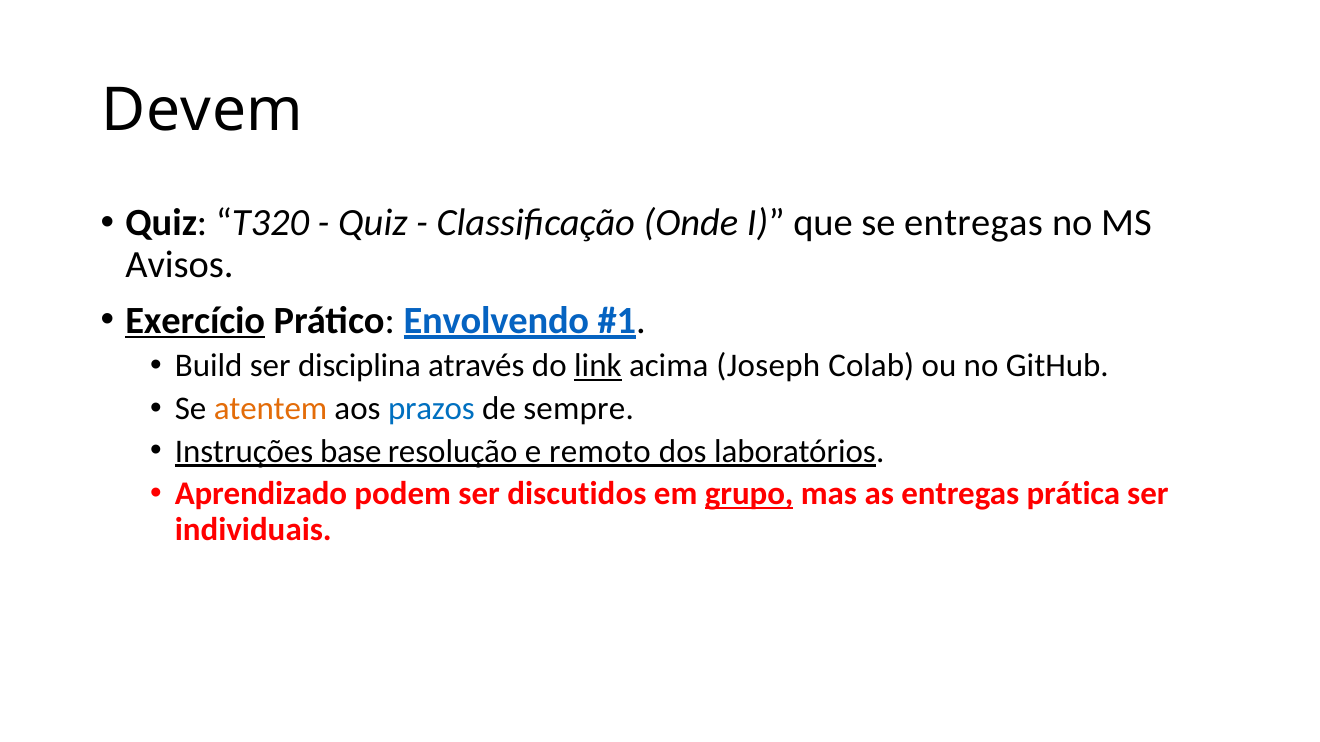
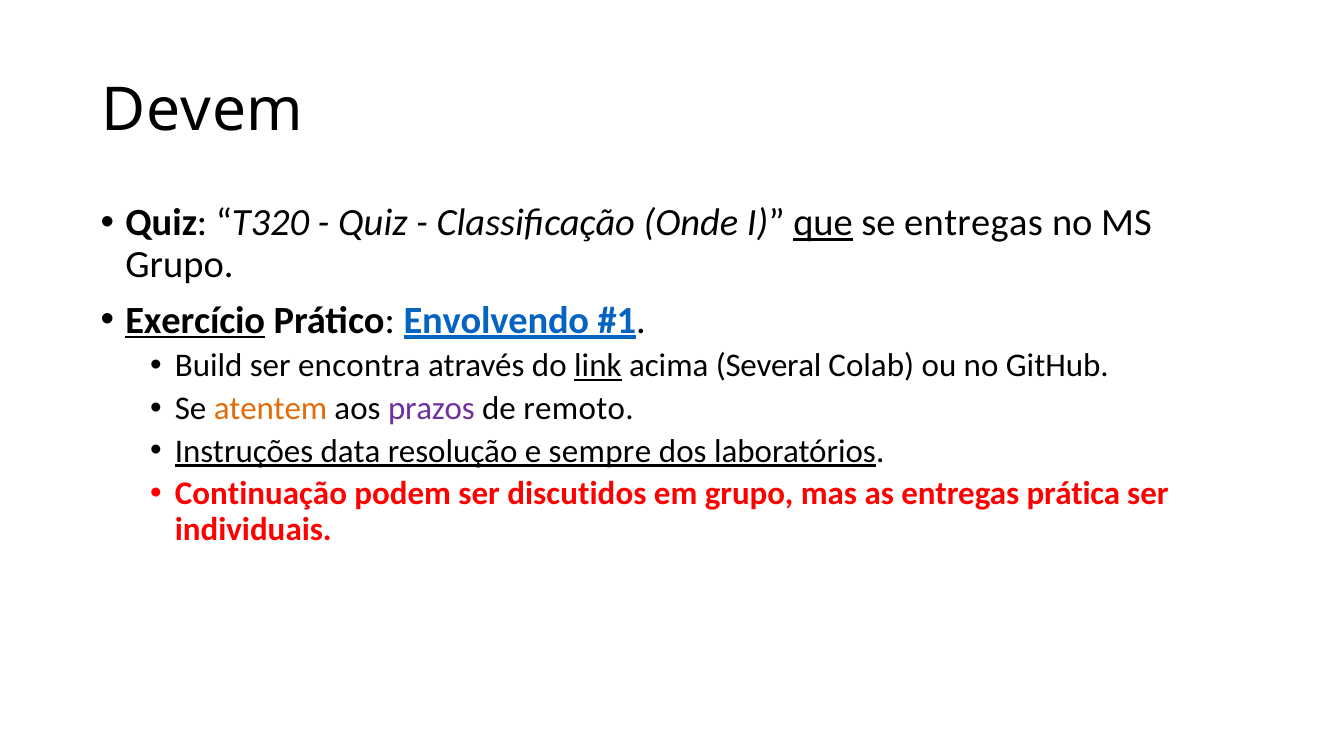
que underline: none -> present
Avisos at (179, 265): Avisos -> Grupo
disciplina: disciplina -> encontra
Joseph: Joseph -> Several
prazos colour: blue -> purple
sempre: sempre -> remoto
base: base -> data
remoto: remoto -> sempre
Aprendizado: Aprendizado -> Continuação
grupo at (749, 494) underline: present -> none
